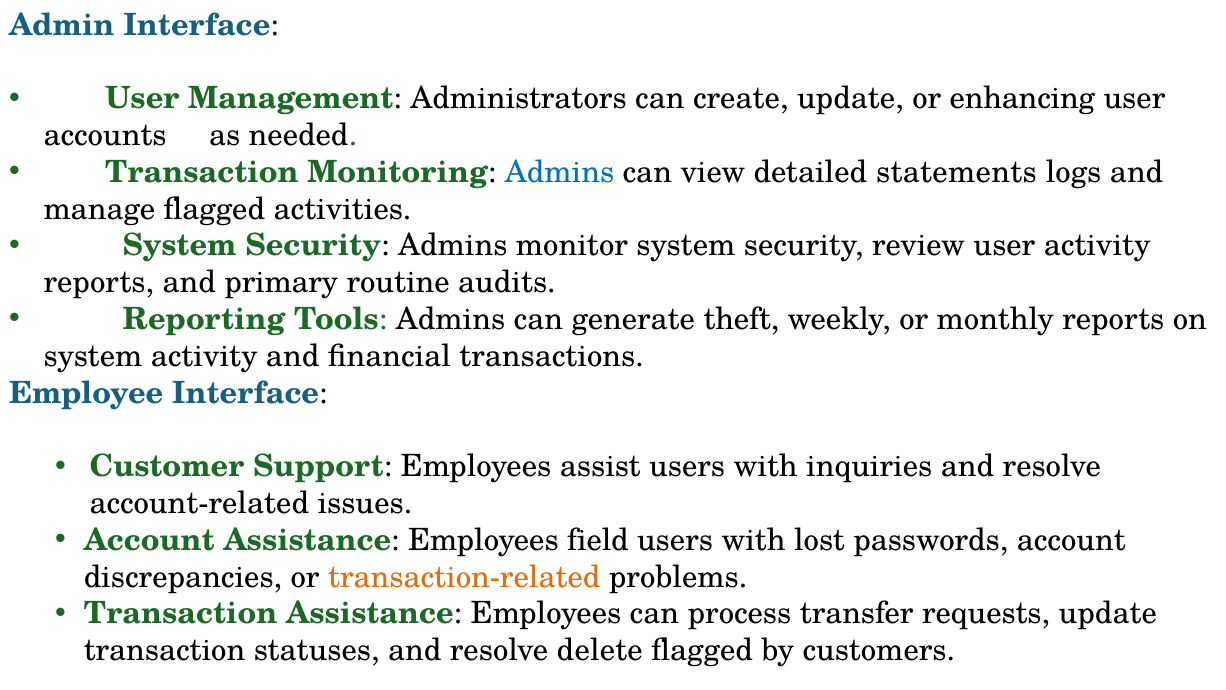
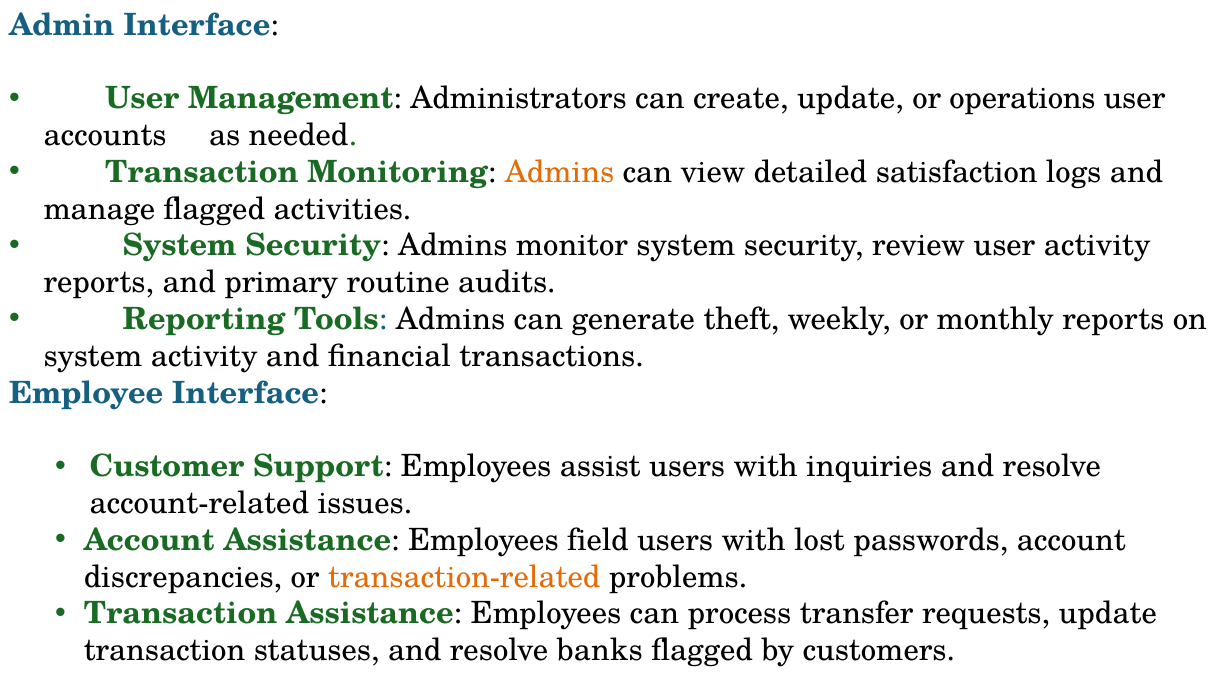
enhancing: enhancing -> operations
Admins at (560, 172) colour: blue -> orange
statements: statements -> satisfaction
delete: delete -> banks
